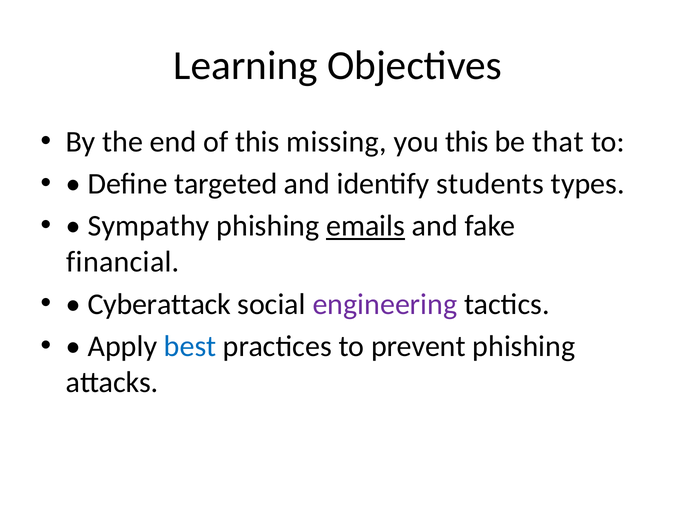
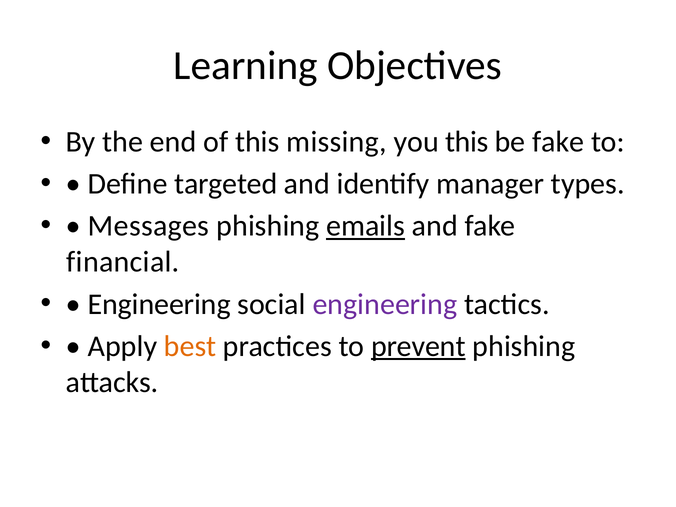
be that: that -> fake
students: students -> manager
Sympathy: Sympathy -> Messages
Cyberattack at (159, 304): Cyberattack -> Engineering
best colour: blue -> orange
prevent underline: none -> present
